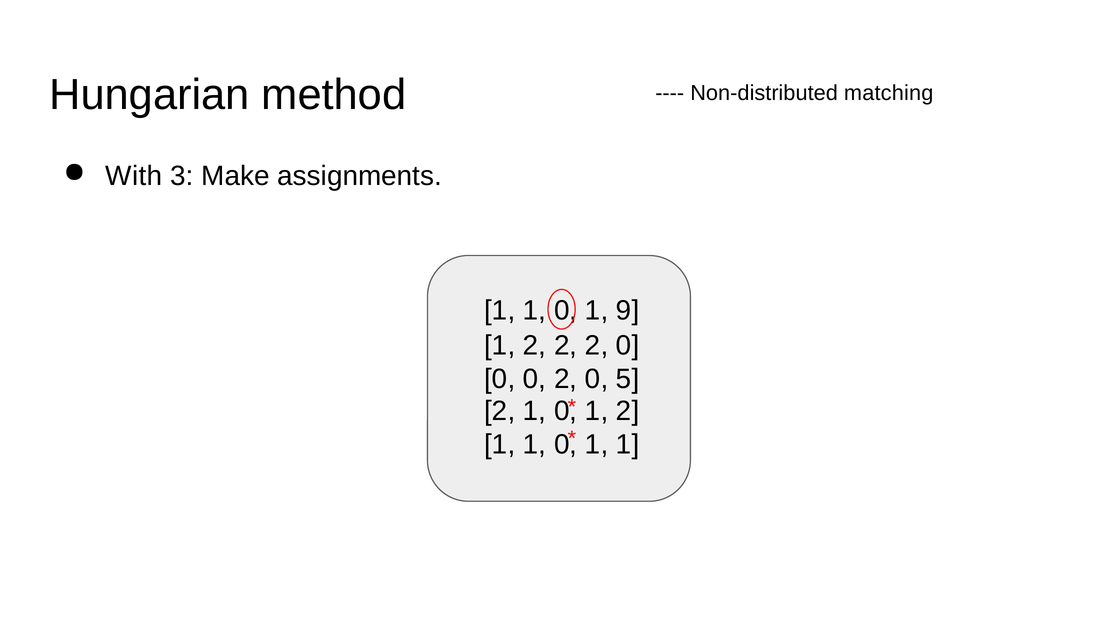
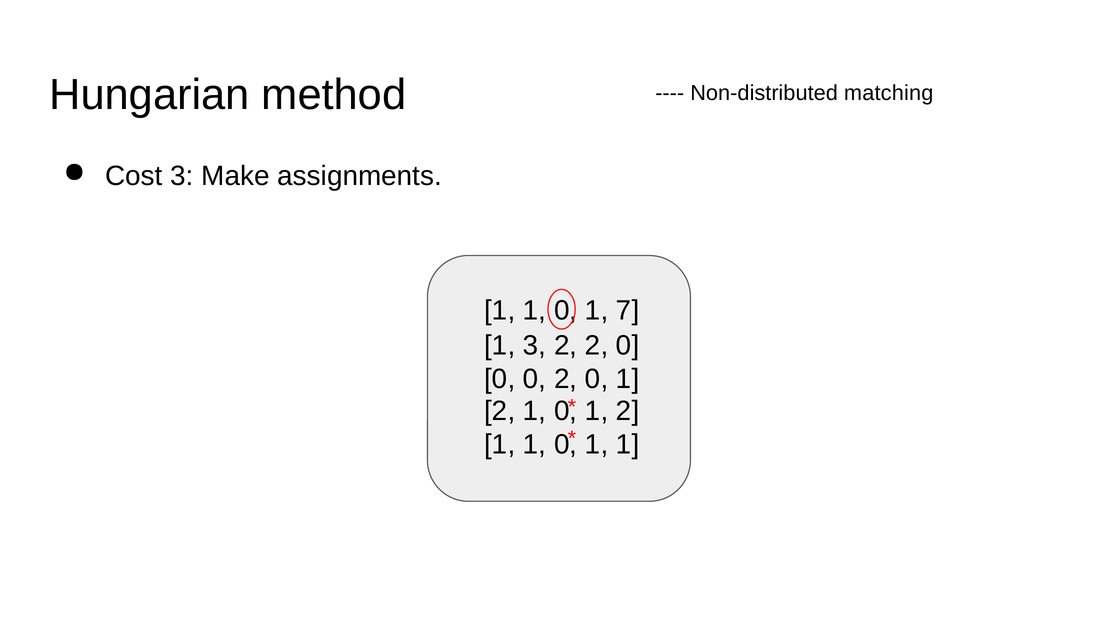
With: With -> Cost
9: 9 -> 7
2 at (535, 345): 2 -> 3
2 0 5: 5 -> 1
